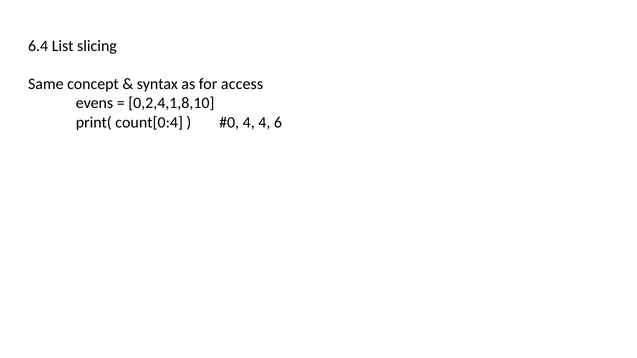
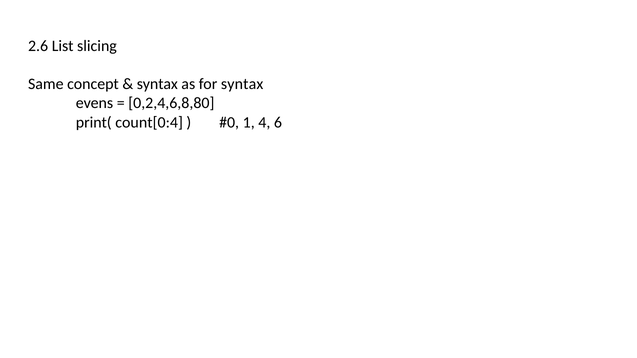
6.4: 6.4 -> 2.6
for access: access -> syntax
0,2,4,1,8,10: 0,2,4,1,8,10 -> 0,2,4,6,8,80
4 at (249, 122): 4 -> 1
